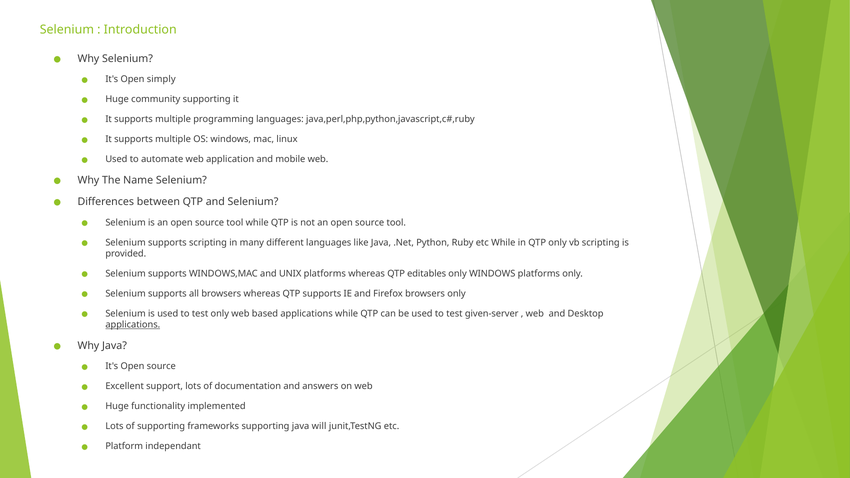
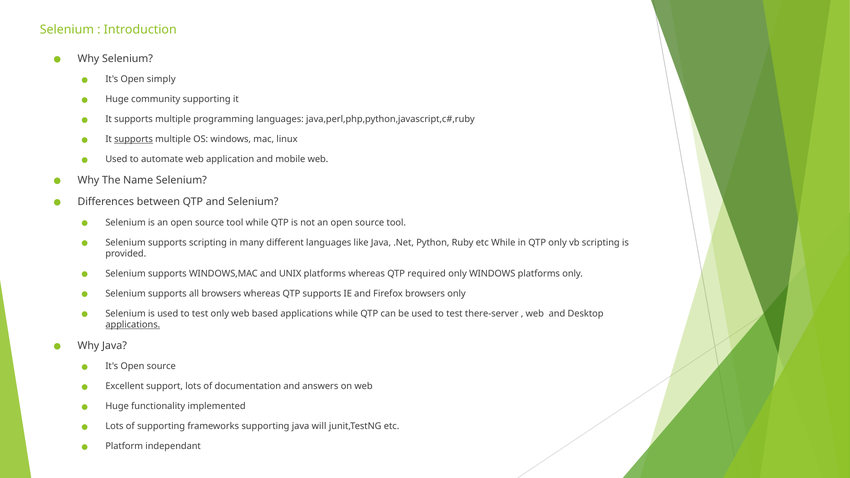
supports at (134, 139) underline: none -> present
editables: editables -> required
given-server: given-server -> there-server
